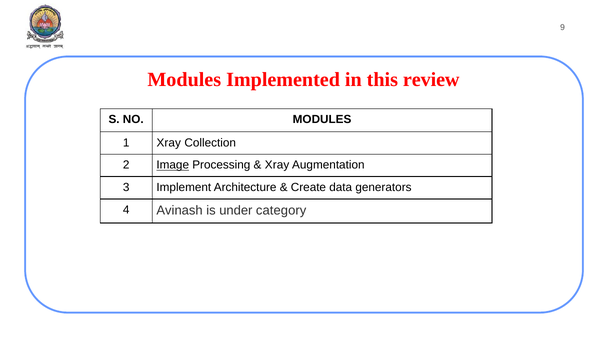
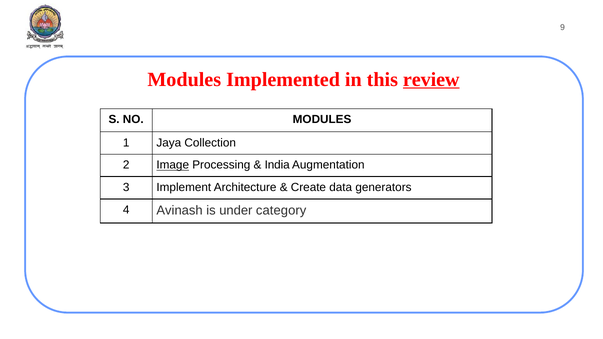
review underline: none -> present
1 Xray: Xray -> Jaya
Xray at (277, 165): Xray -> India
